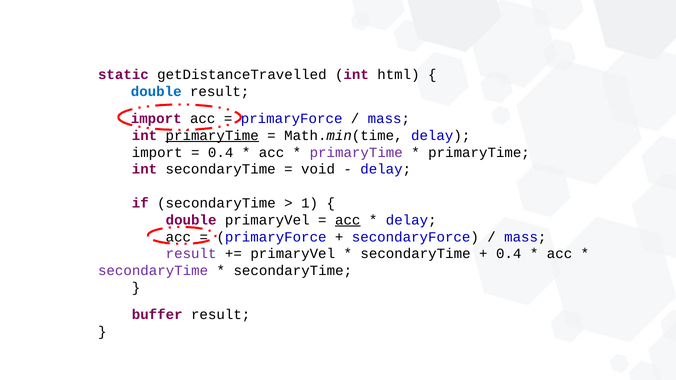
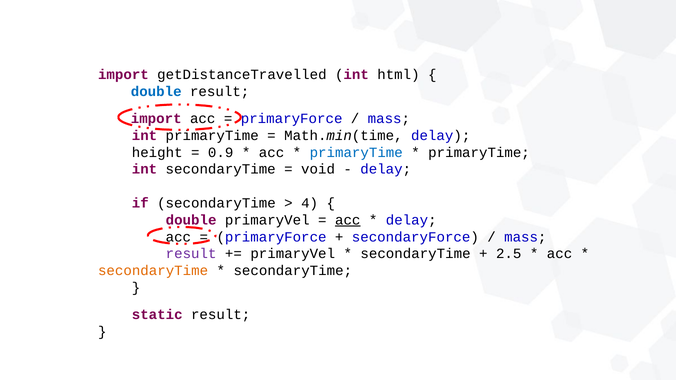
static at (123, 75): static -> import
primaryTime at (212, 136) underline: present -> none
import at (157, 153): import -> height
0.4 at (221, 153): 0.4 -> 0.9
primaryTime at (356, 153) colour: purple -> blue
1: 1 -> 4
0.4 at (509, 254): 0.4 -> 2.5
secondaryTime at (153, 271) colour: purple -> orange
buffer: buffer -> static
